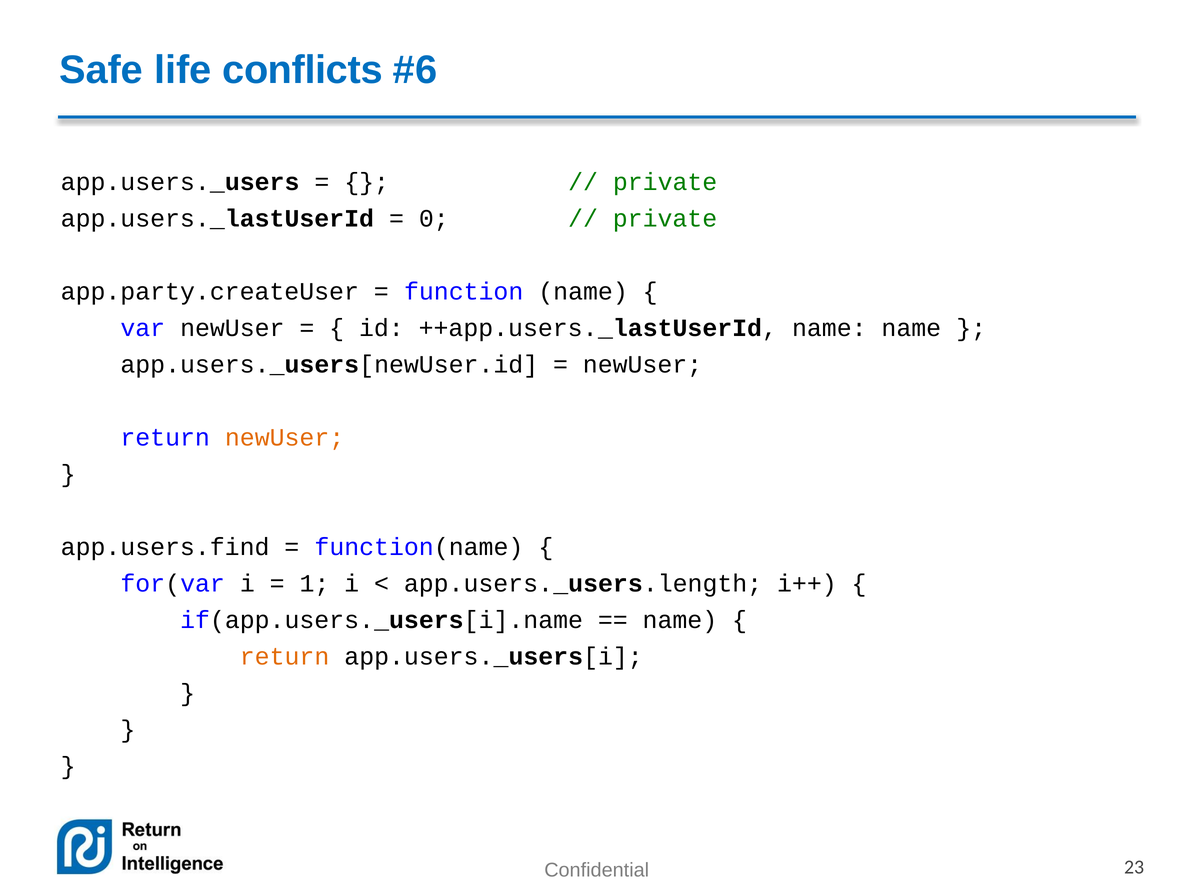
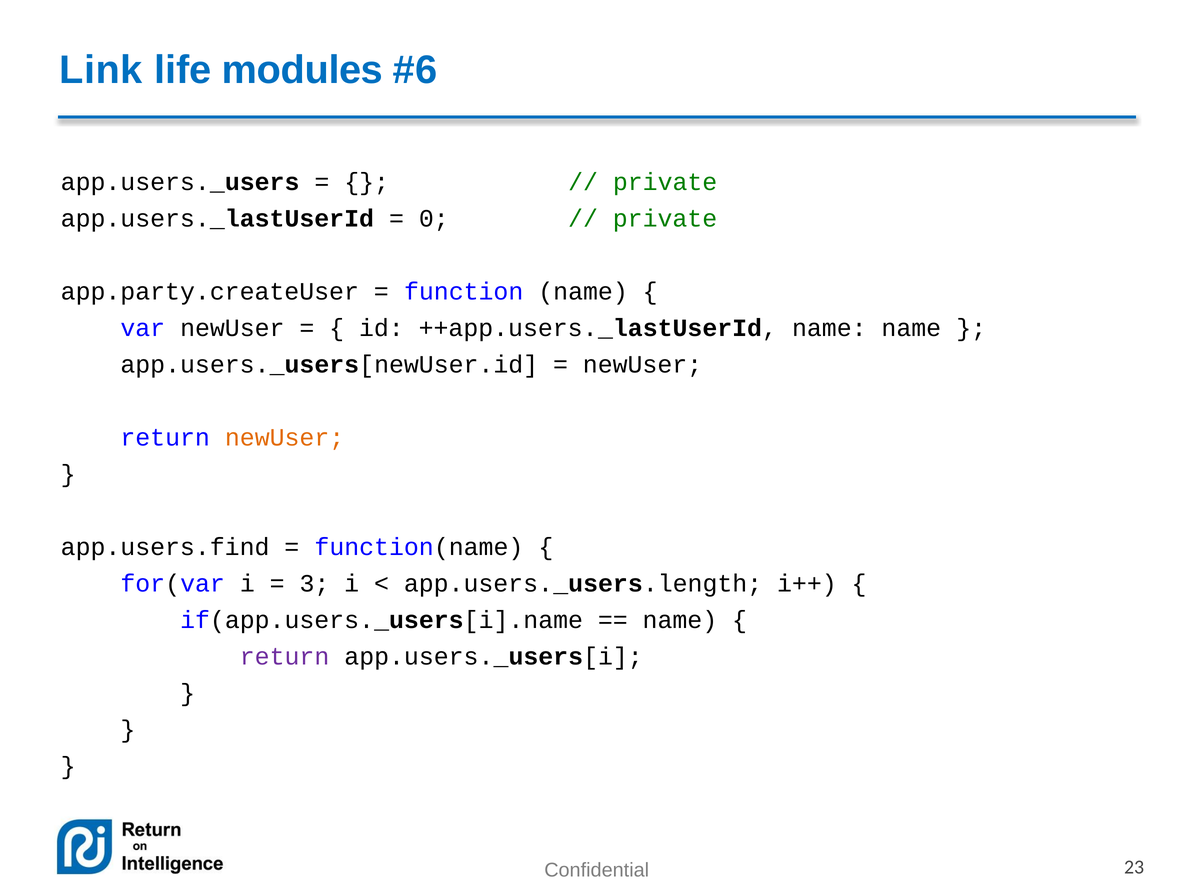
Safe: Safe -> Link
conflicts: conflicts -> modules
1: 1 -> 3
return at (285, 656) colour: orange -> purple
